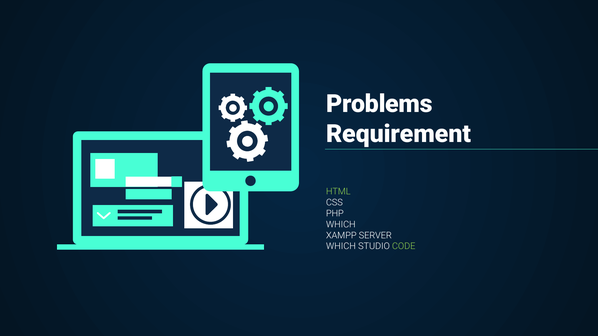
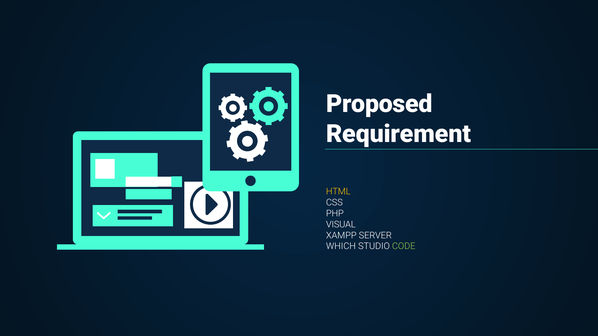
Problems: Problems -> Proposed
HTML colour: light green -> yellow
WHICH at (341, 225): WHICH -> VISUAL
